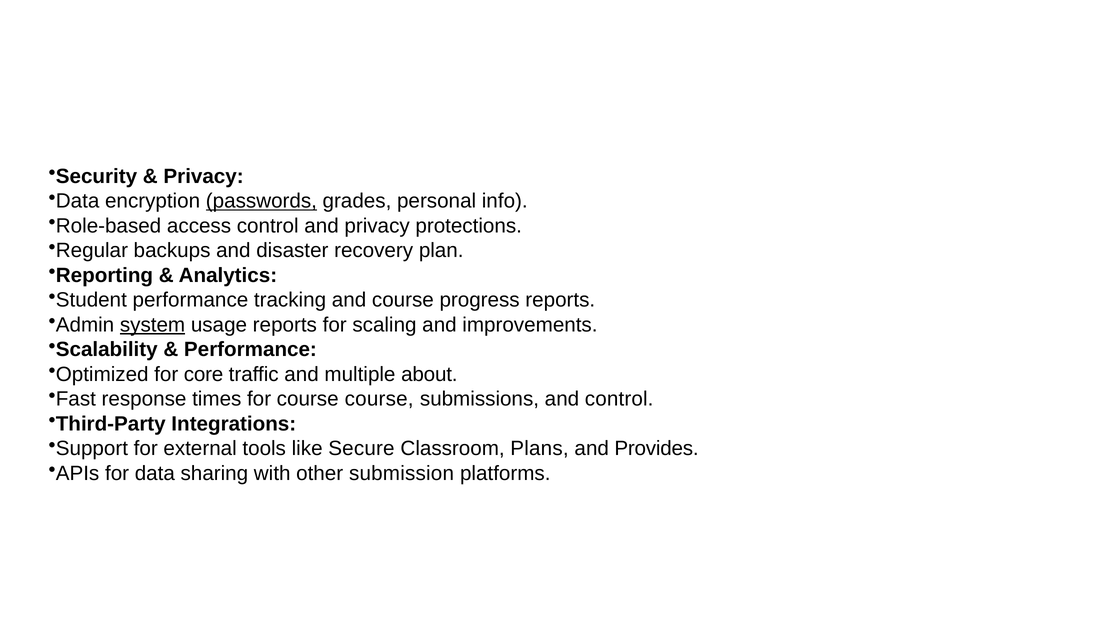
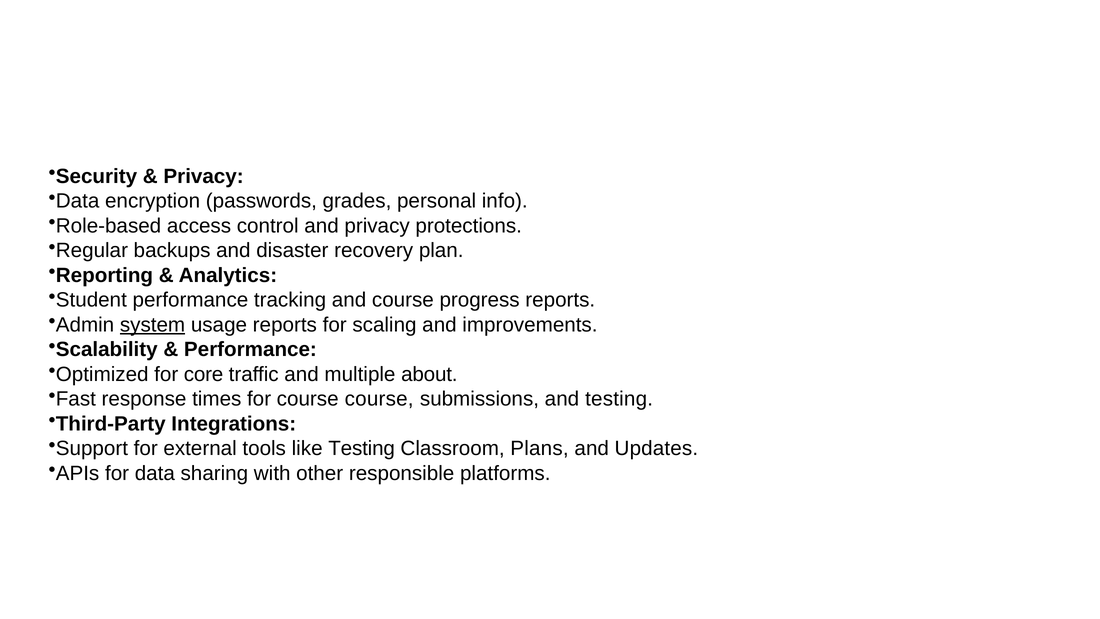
passwords underline: present -> none
and control: control -> testing
like Secure: Secure -> Testing
Provides: Provides -> Updates
submission: submission -> responsible
